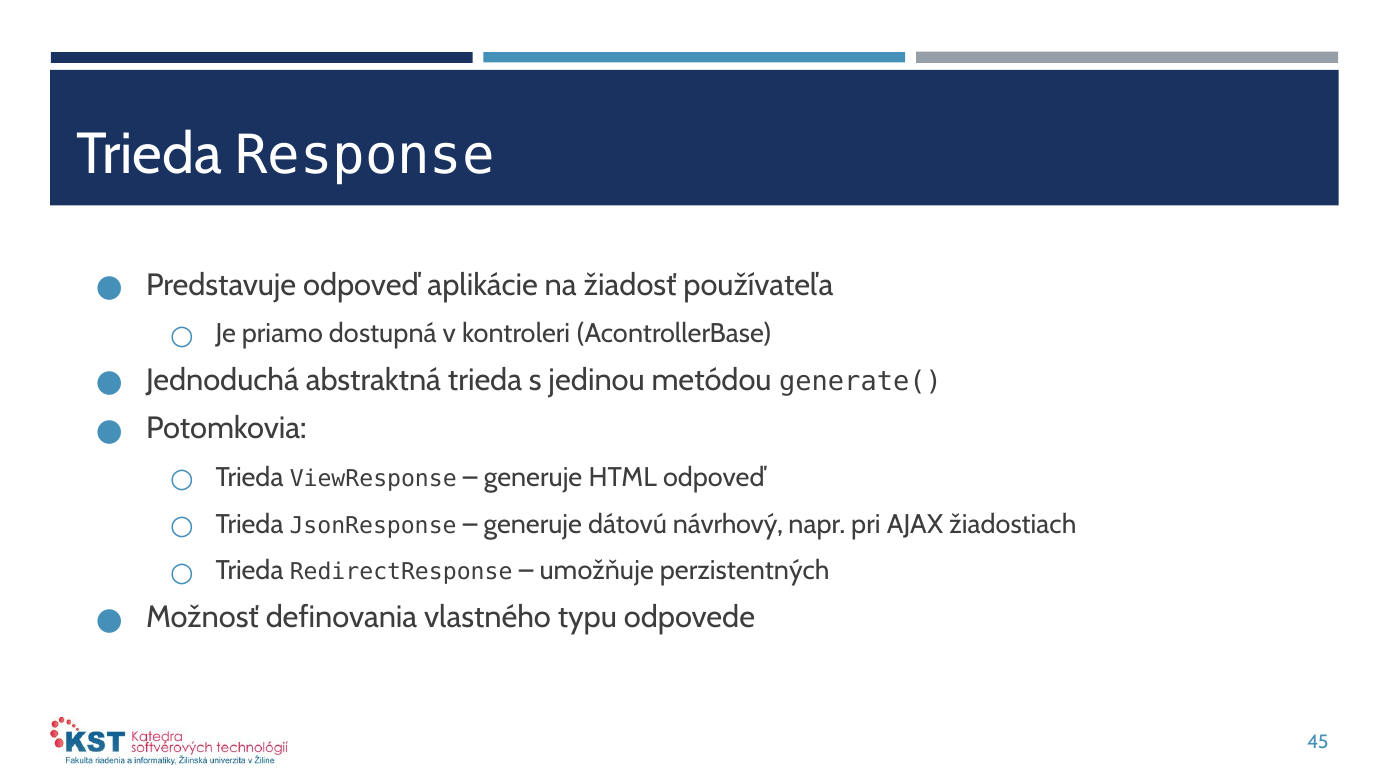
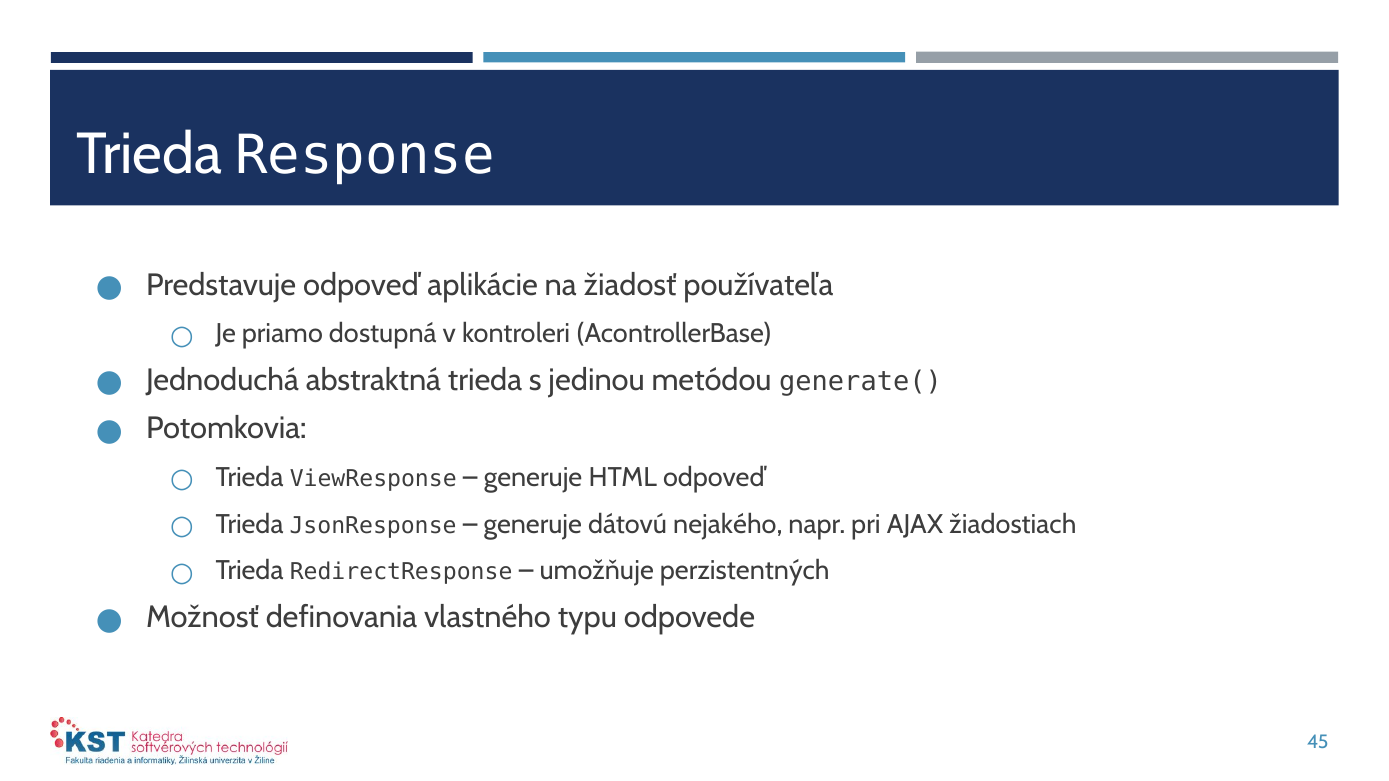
návrhový: návrhový -> nejakého
